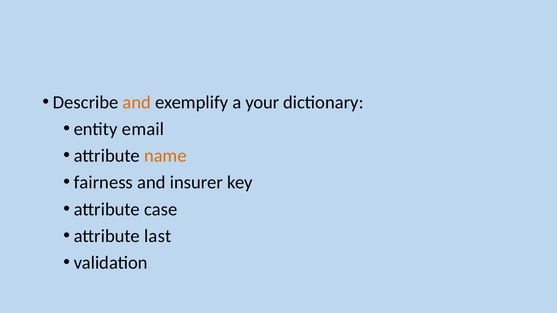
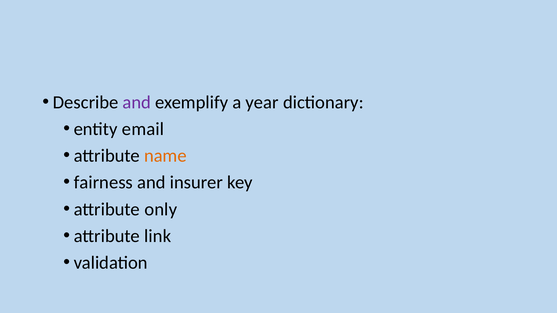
and at (137, 102) colour: orange -> purple
your: your -> year
case: case -> only
last: last -> link
